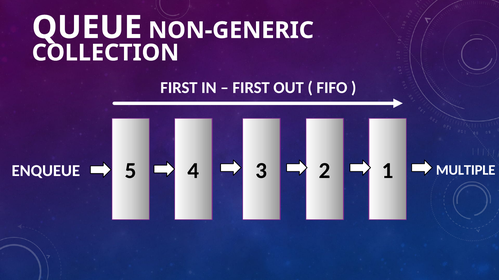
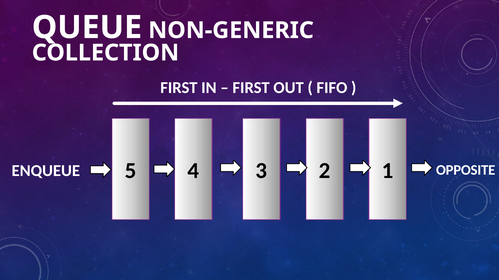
MULTIPLE: MULTIPLE -> OPPOSITE
